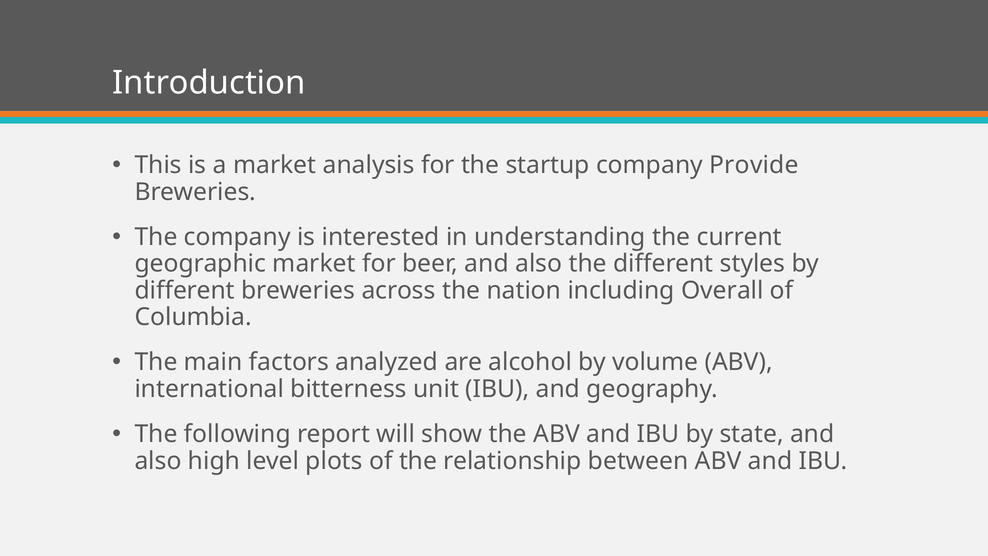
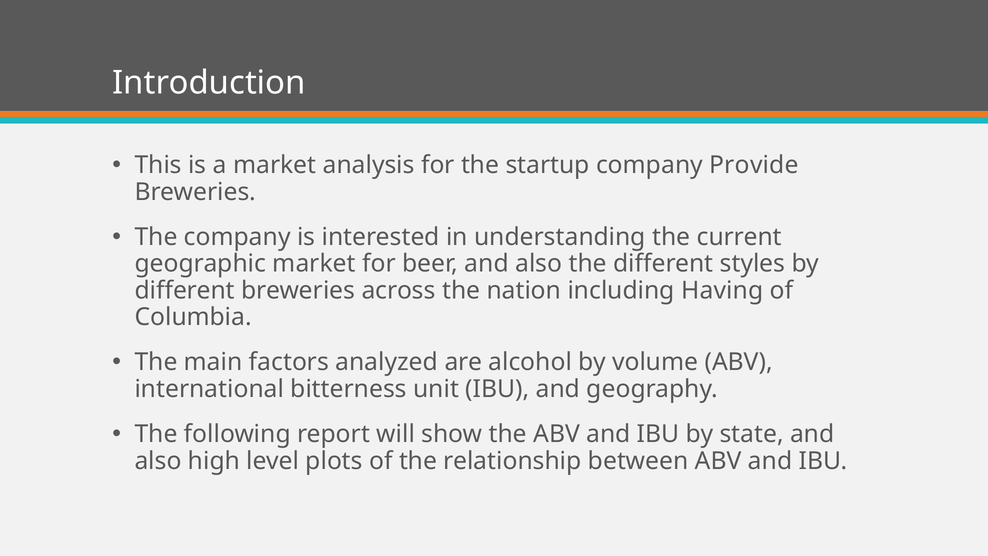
Overall: Overall -> Having
